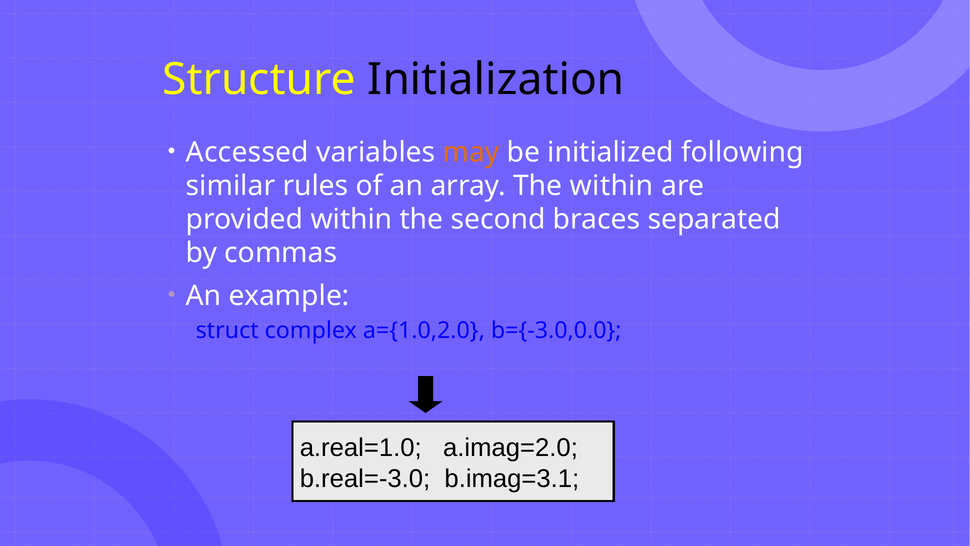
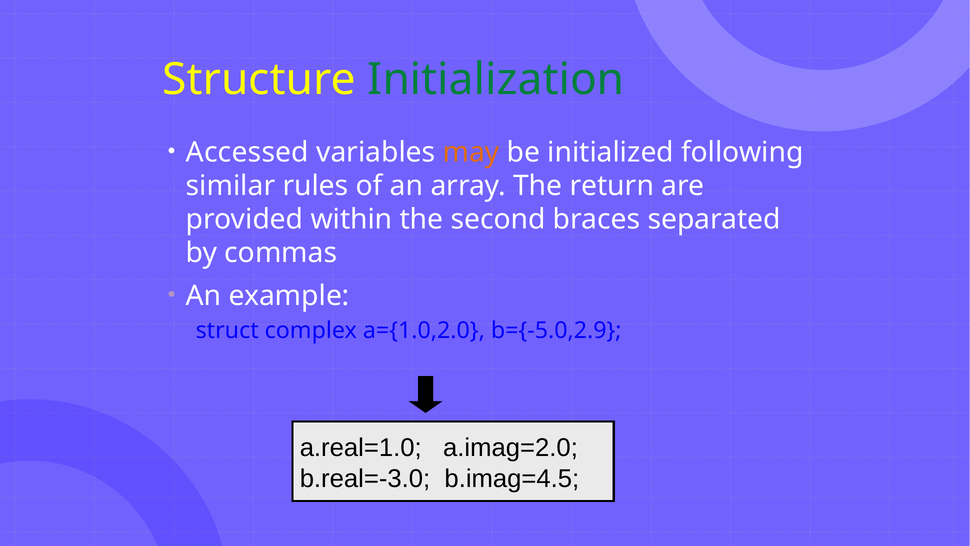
Initialization colour: black -> green
The within: within -> return
b={-3.0,0.0: b={-3.0,0.0 -> b={-5.0,2.9
b.imag=3.1: b.imag=3.1 -> b.imag=4.5
